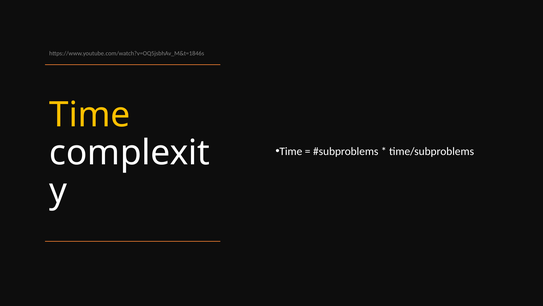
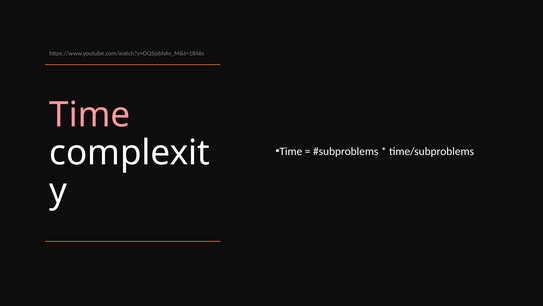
Time at (90, 115) colour: yellow -> pink
